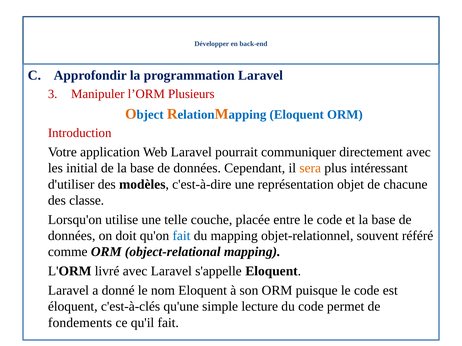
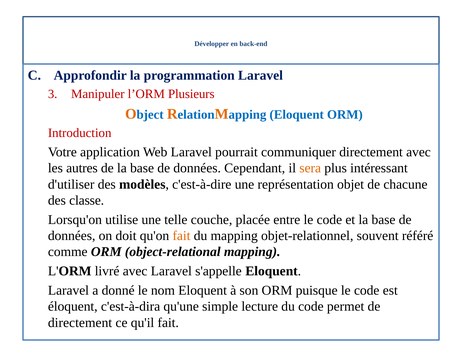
initial: initial -> autres
fait at (181, 236) colour: blue -> orange
c'est-à-clés: c'est-à-clés -> c'est-à-dira
fondements at (80, 323): fondements -> directement
